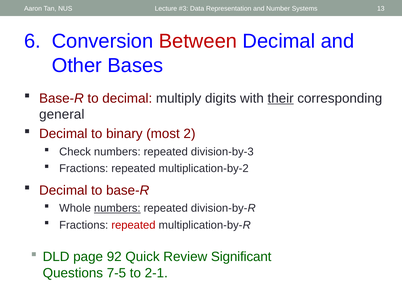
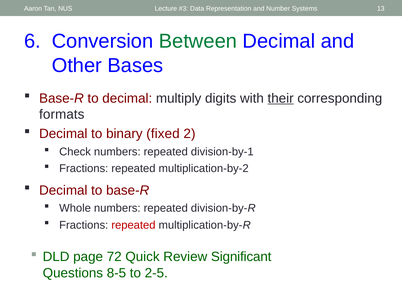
Between colour: red -> green
general: general -> formats
most: most -> fixed
division-by-3: division-by-3 -> division-by-1
numbers at (117, 208) underline: present -> none
92: 92 -> 72
7-5: 7-5 -> 8-5
2-1: 2-1 -> 2-5
